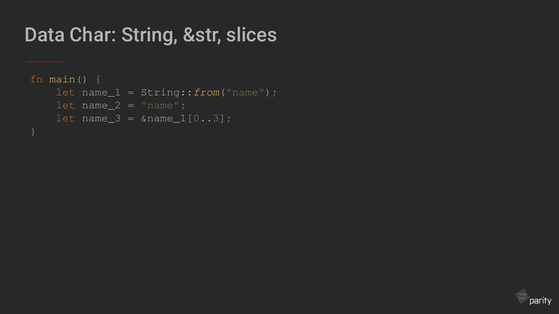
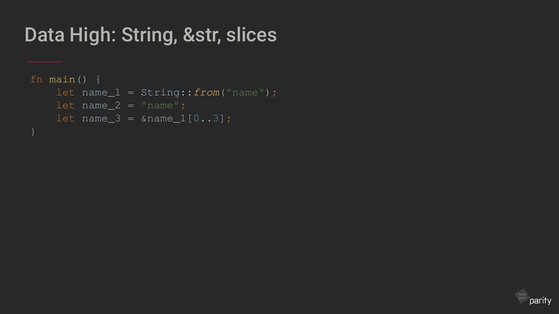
Char: Char -> High
